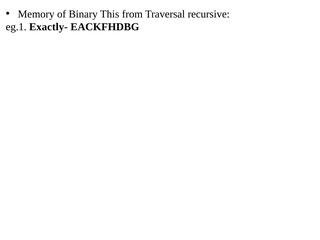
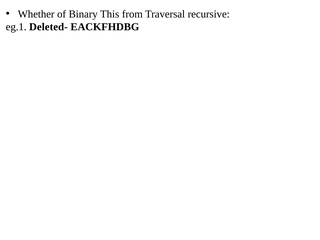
Memory: Memory -> Whether
Exactly-: Exactly- -> Deleted-
